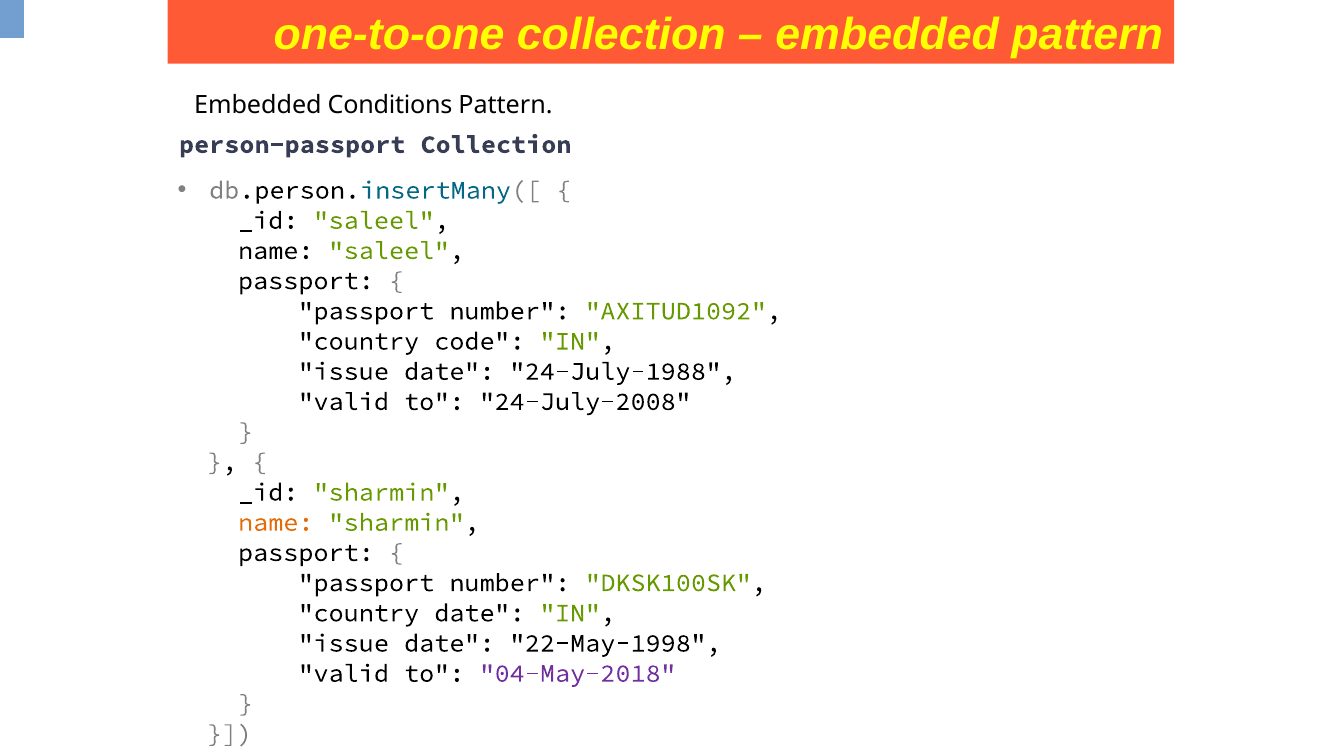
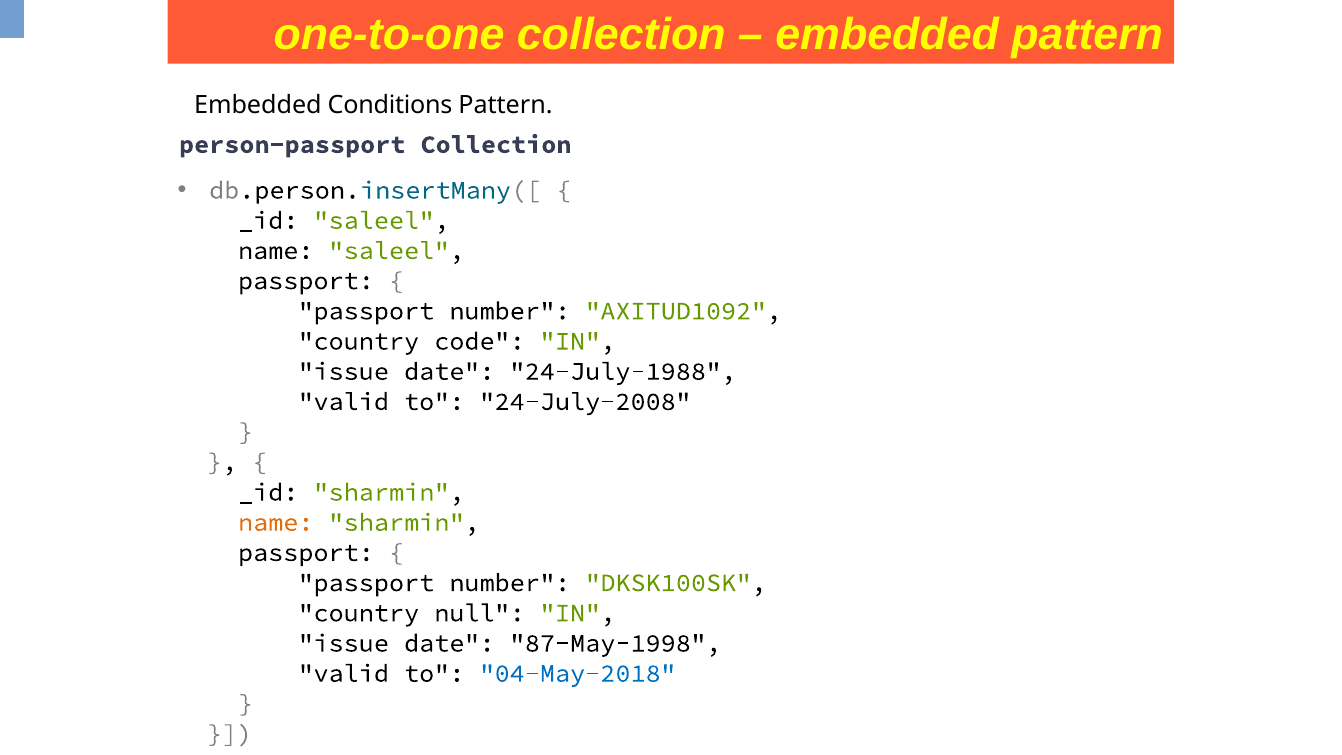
country date: date -> null
22-May-1998: 22-May-1998 -> 87-May-1998
04-May-2018 colour: purple -> blue
